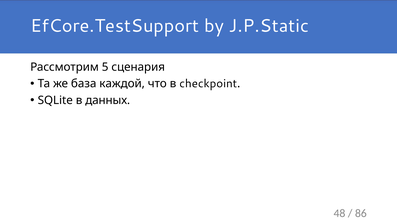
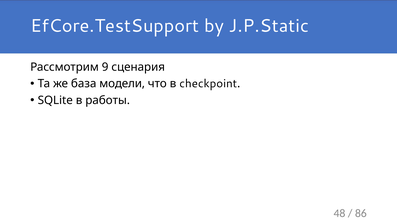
5: 5 -> 9
каждой: каждой -> модели
данных: данных -> работы
